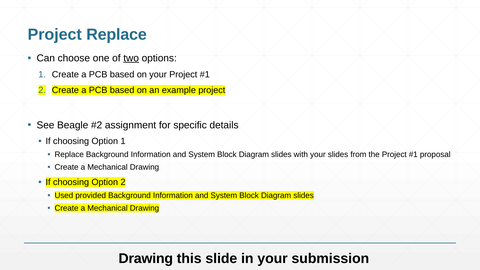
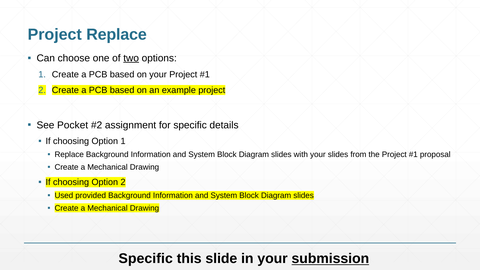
Beagle: Beagle -> Pocket
Drawing at (146, 259): Drawing -> Specific
submission underline: none -> present
